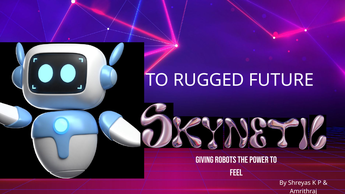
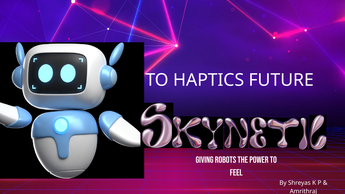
RUGGED: RUGGED -> HAPTICS
